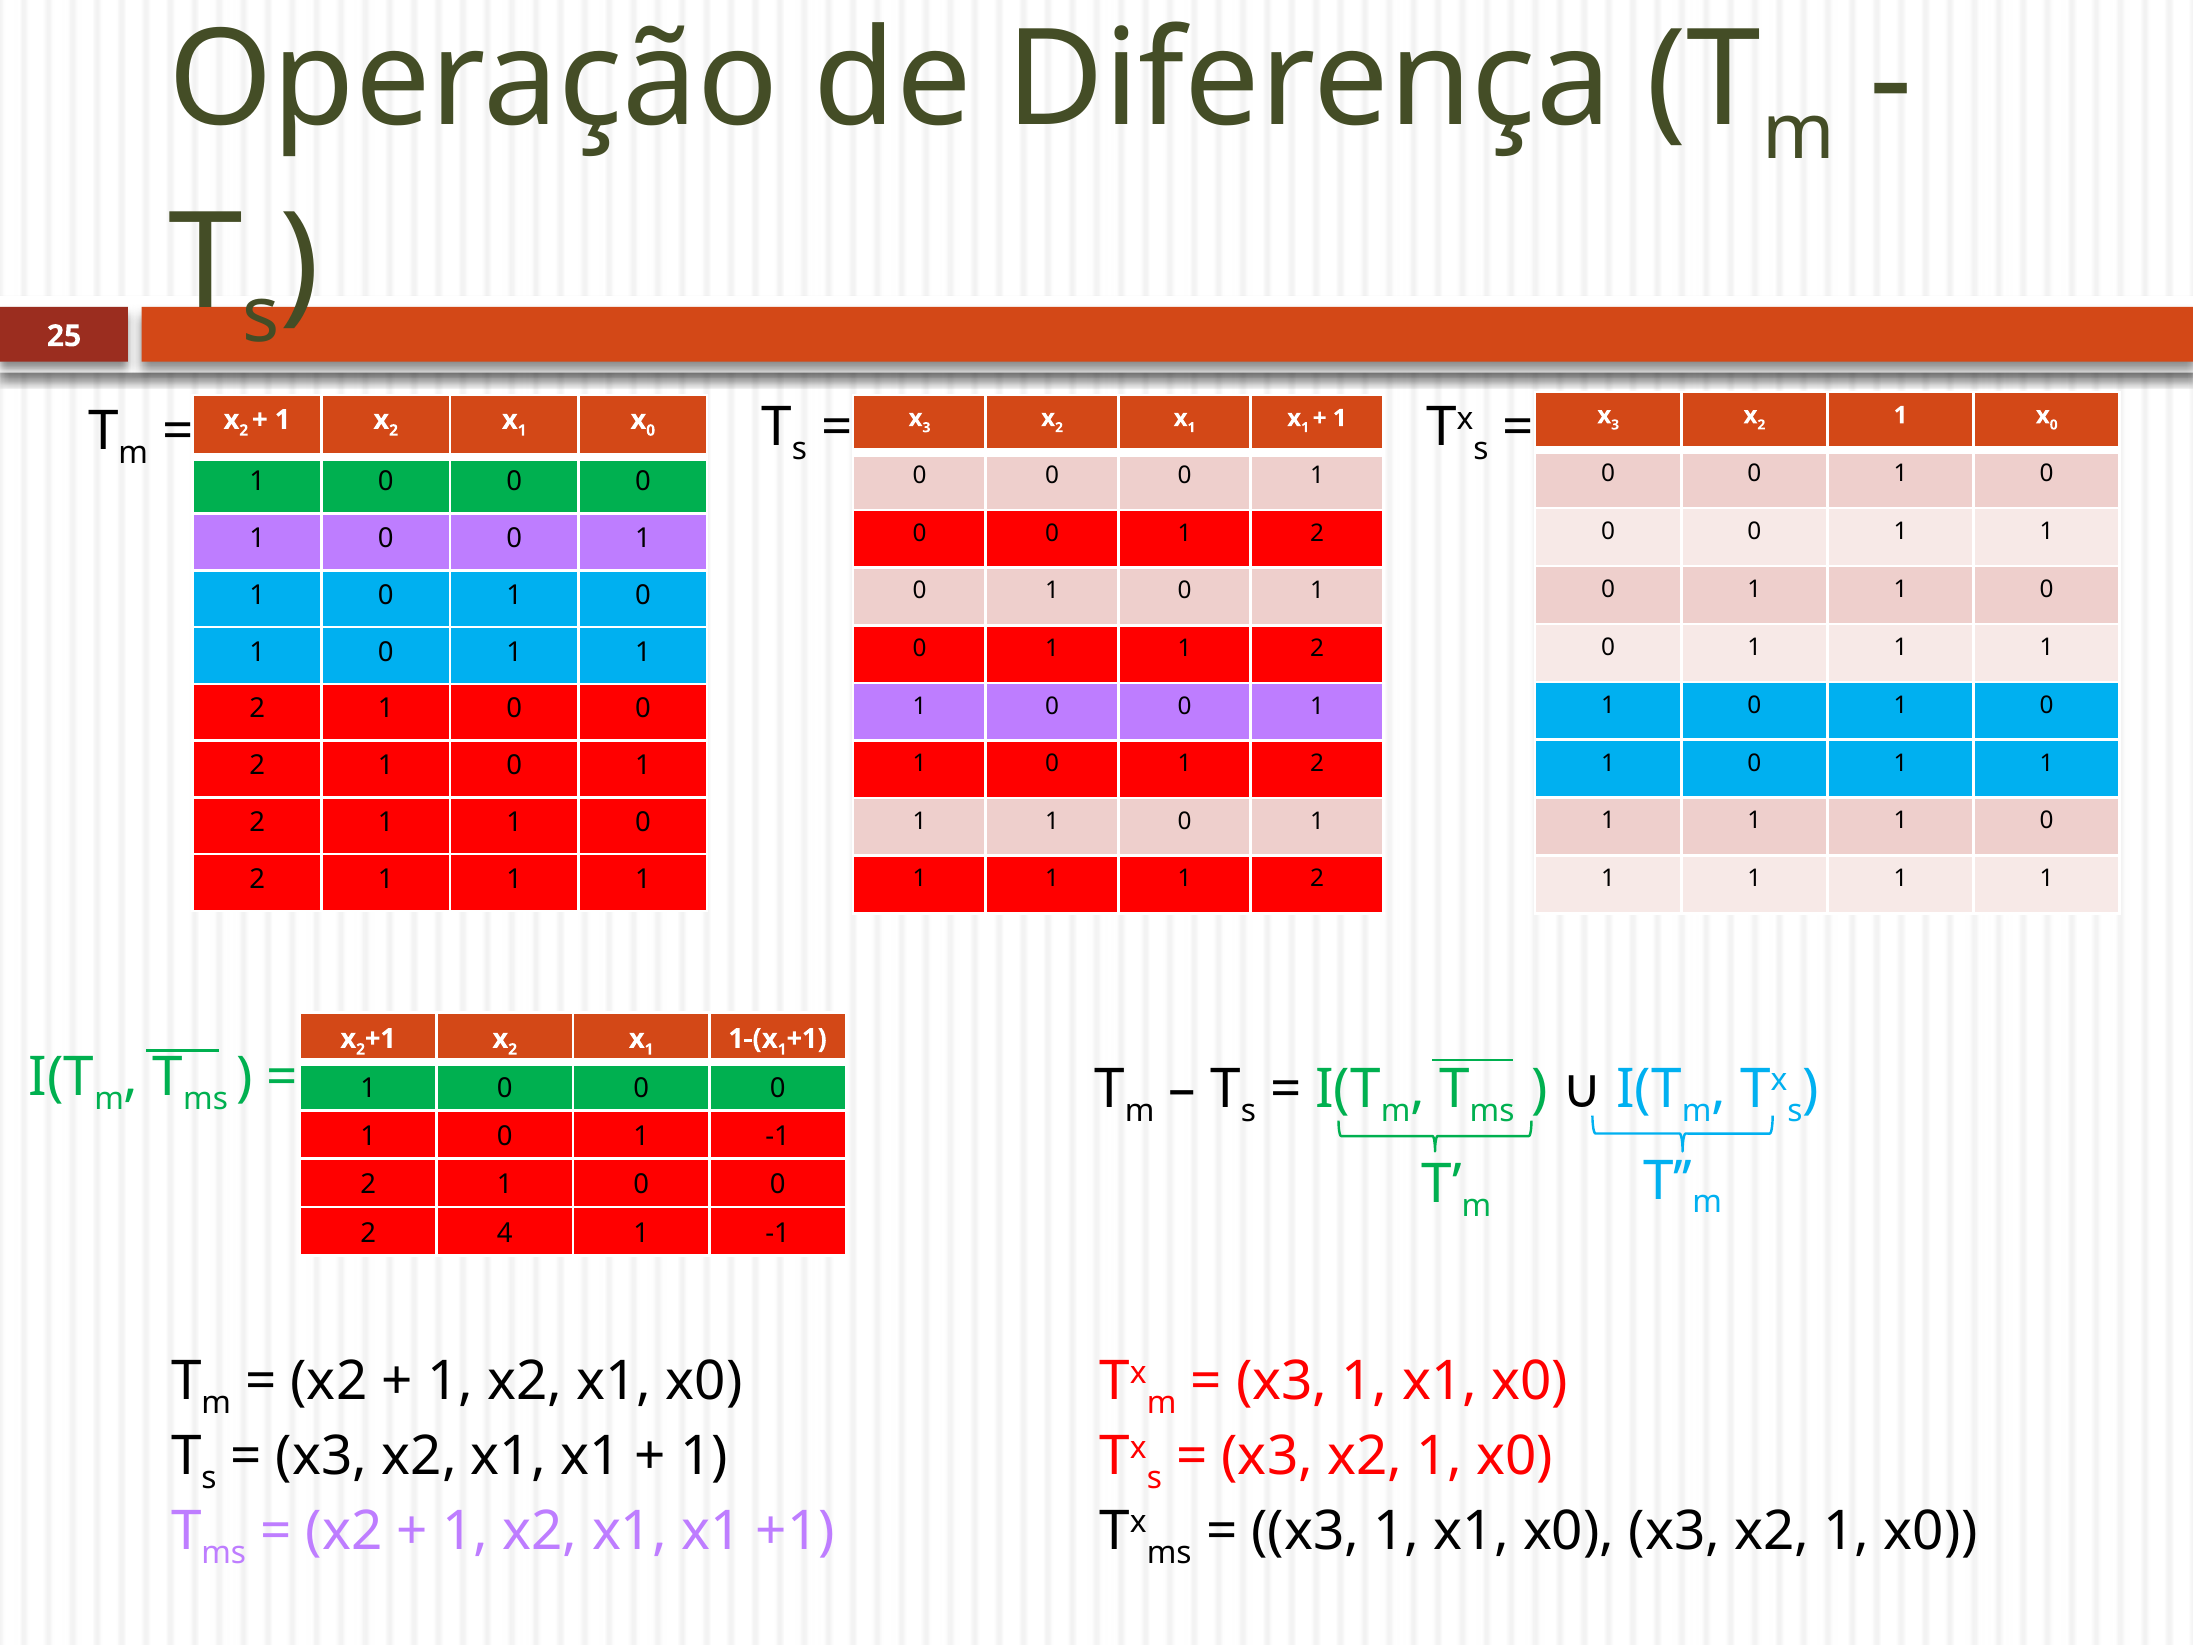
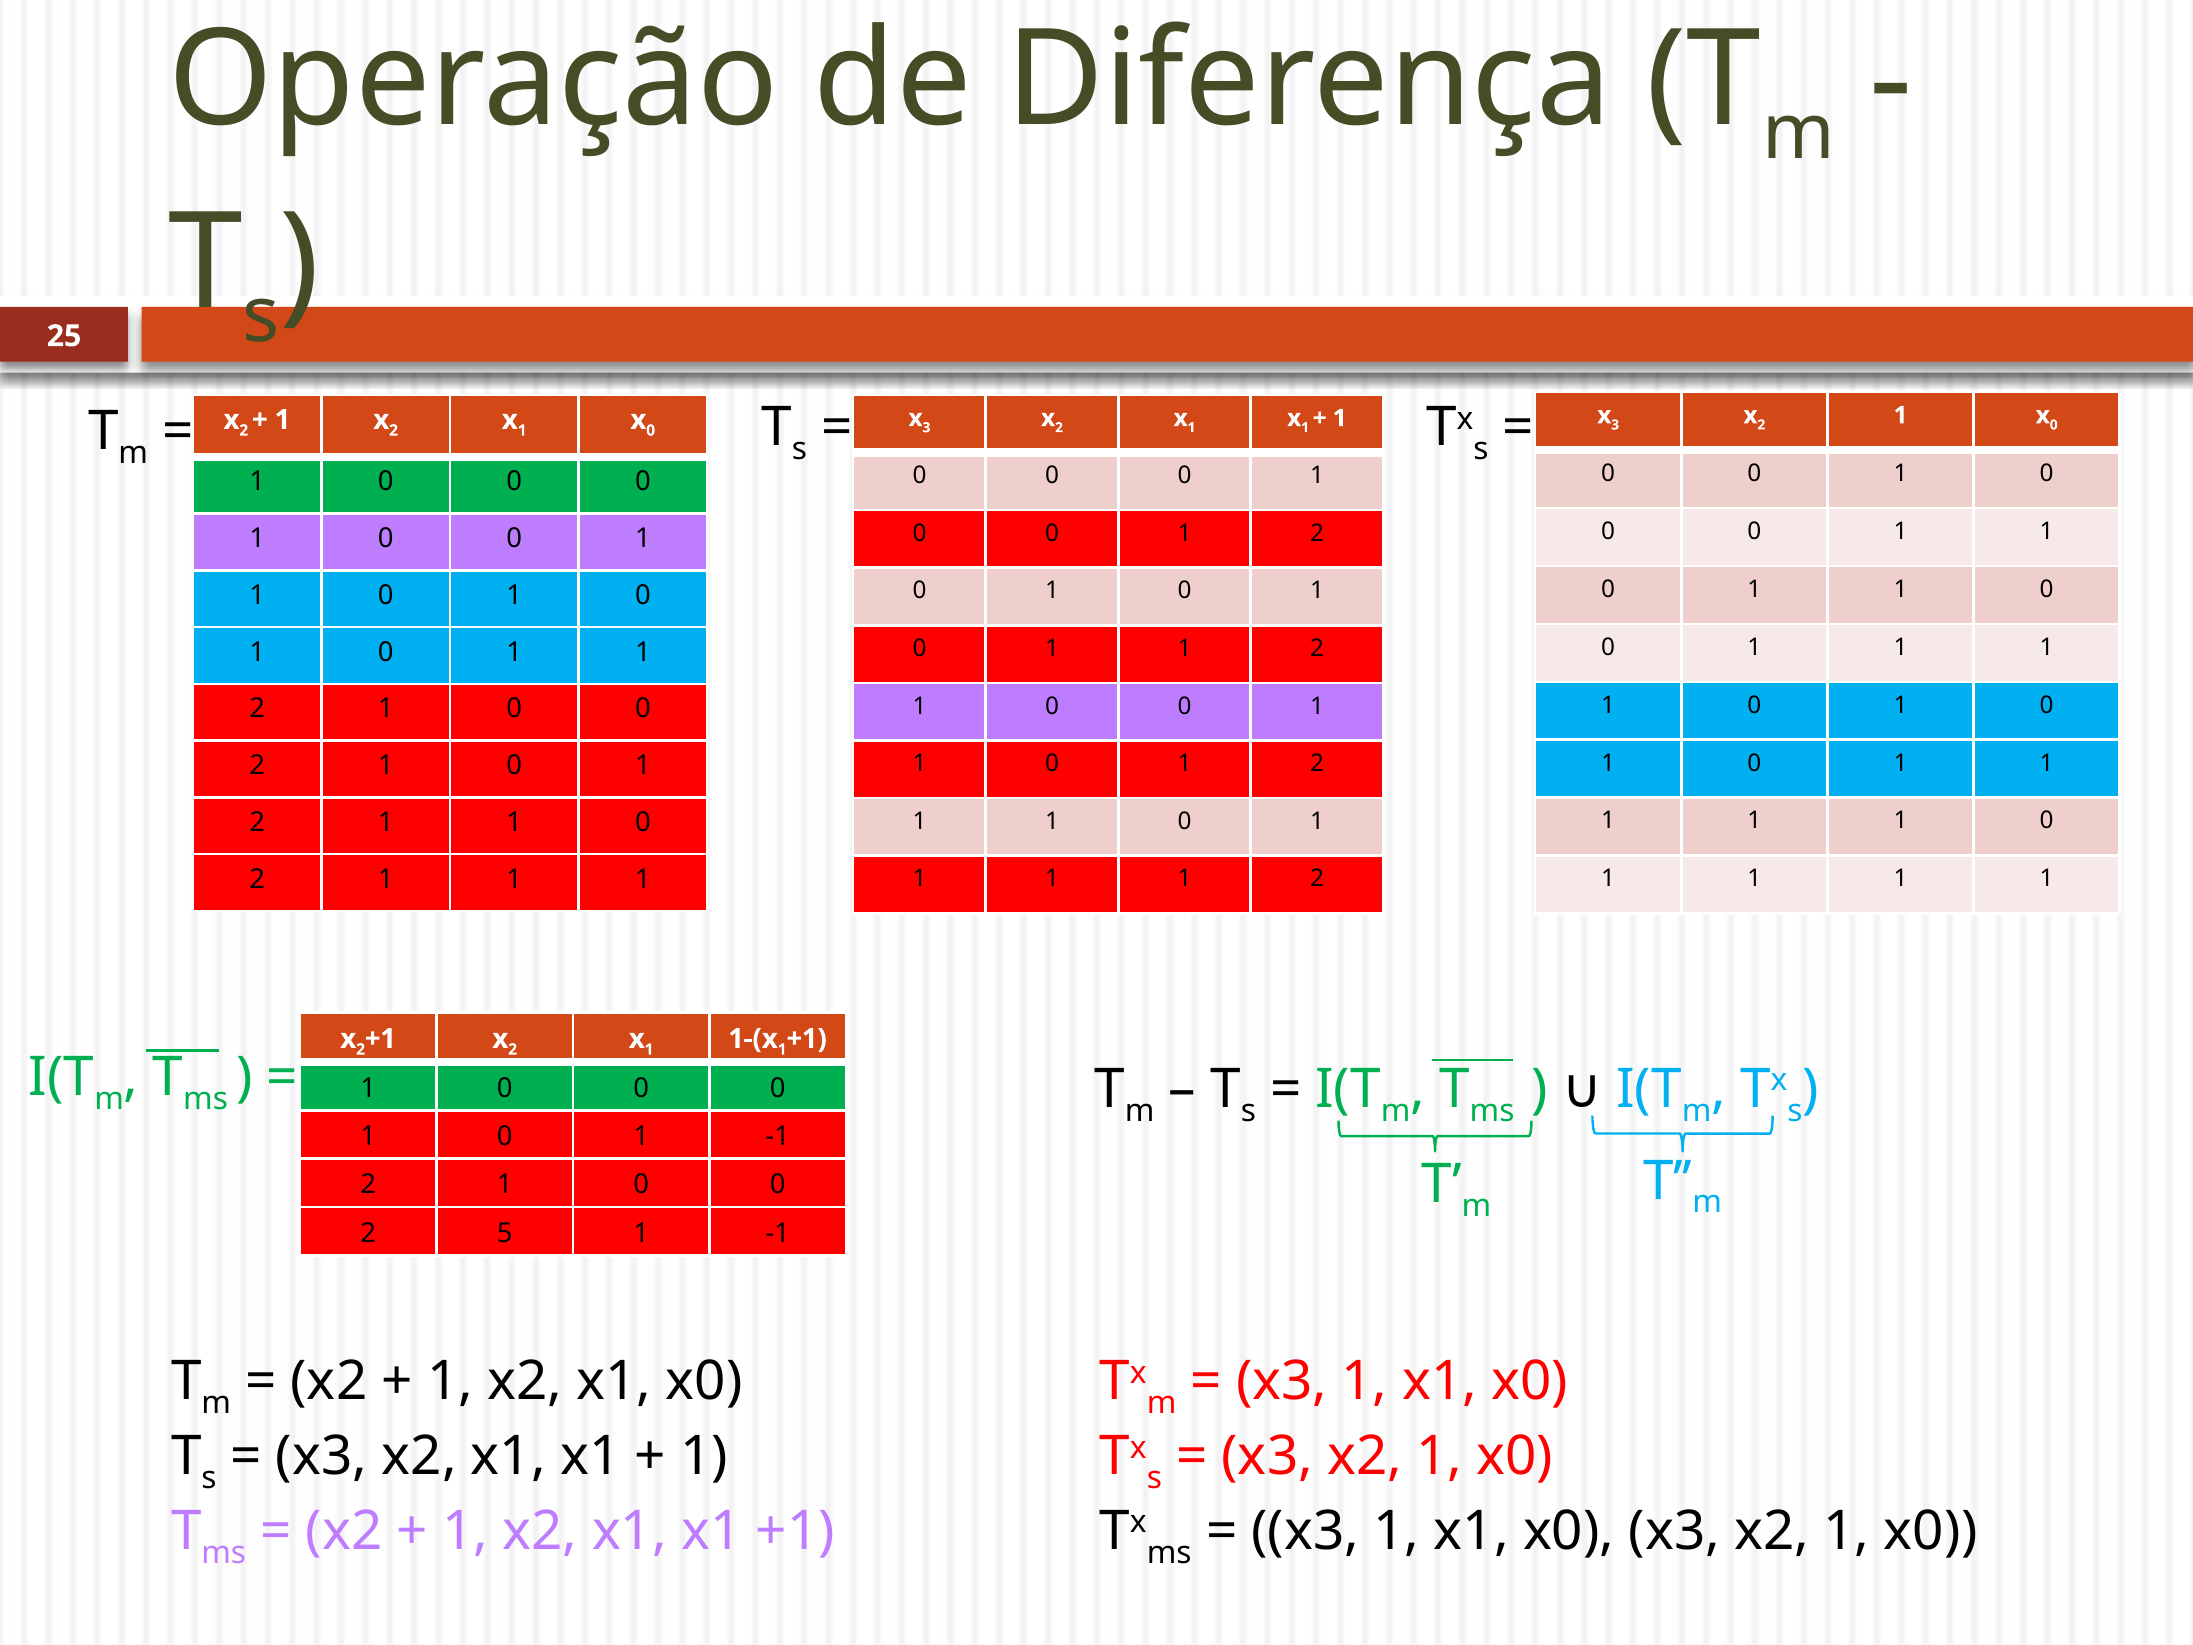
4: 4 -> 5
